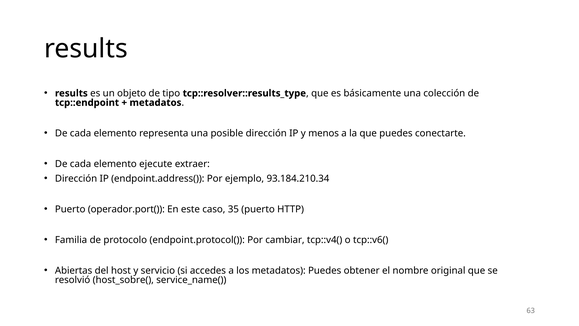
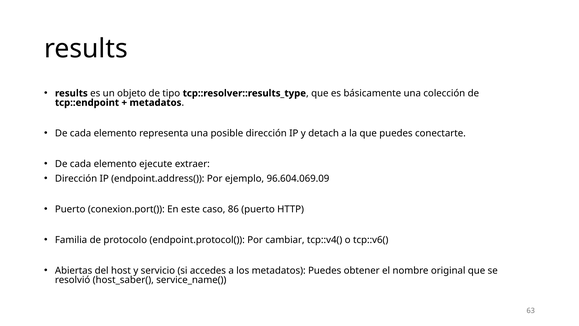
menos: menos -> detach
93.184.210.34: 93.184.210.34 -> 96.604.069.09
operador.port(: operador.port( -> conexion.port(
35: 35 -> 86
host_sobre(: host_sobre( -> host_saber(
